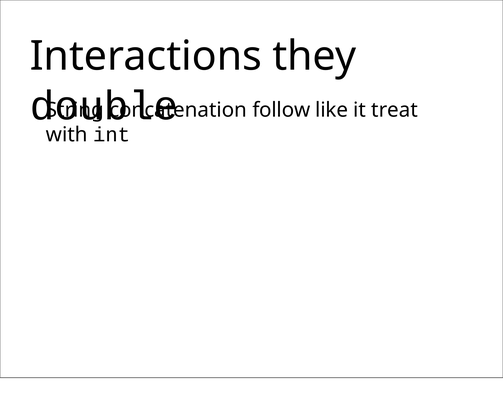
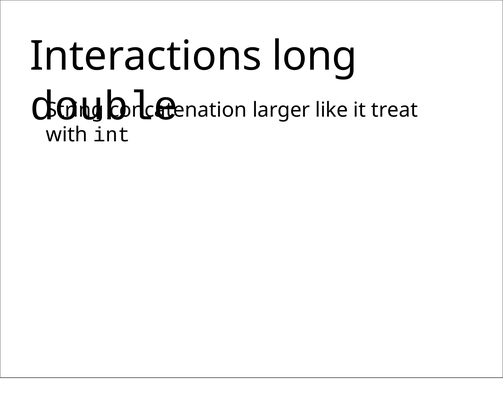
they: they -> long
follow: follow -> larger
